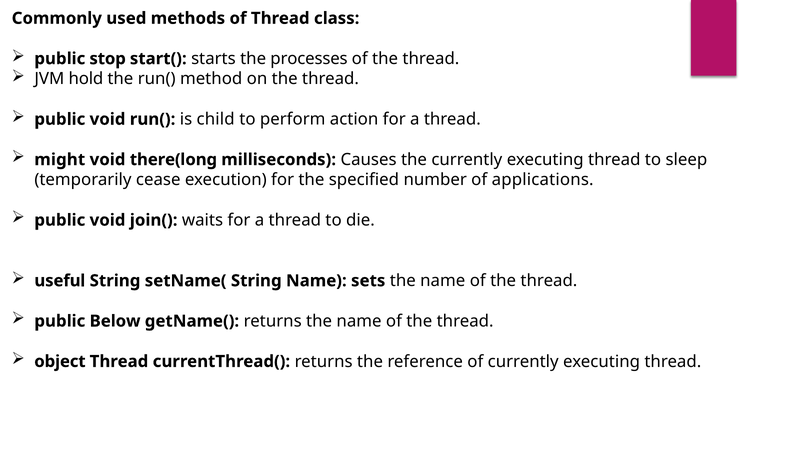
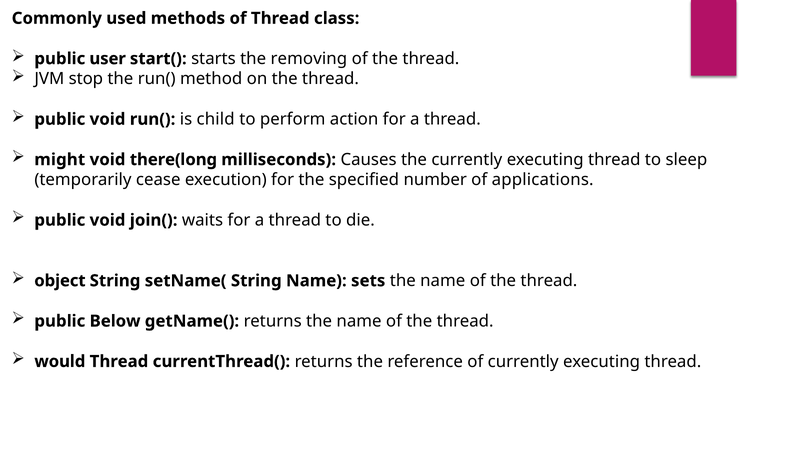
stop: stop -> user
processes: processes -> removing
hold: hold -> stop
useful: useful -> object
object: object -> would
